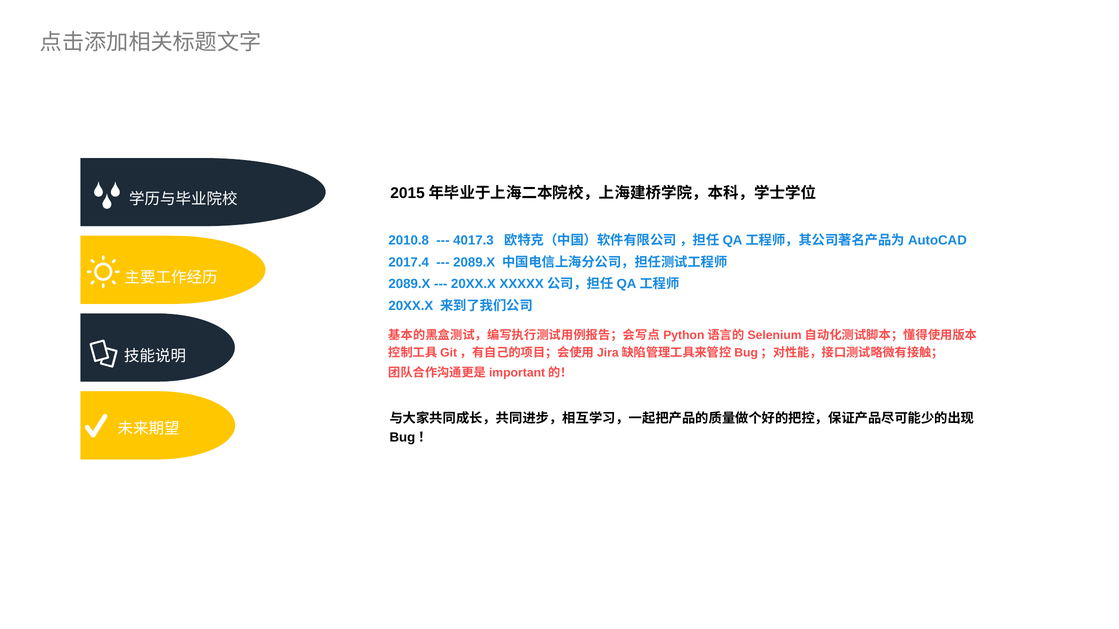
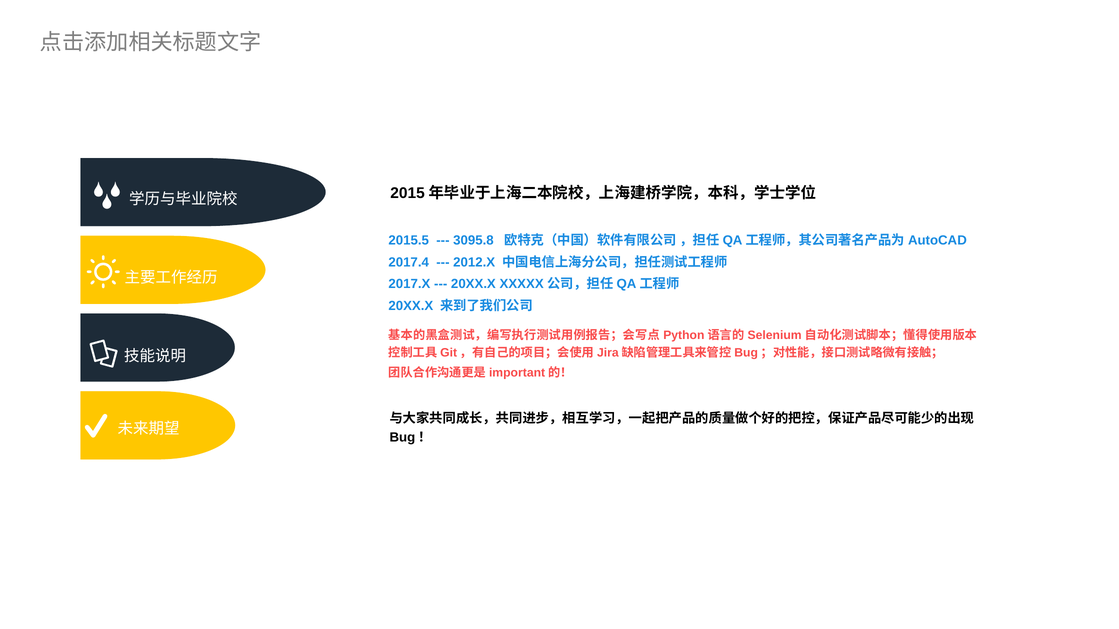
2010.8: 2010.8 -> 2015.5
4017.3: 4017.3 -> 3095.8
2089.X at (474, 262): 2089.X -> 2012.X
2089.X at (409, 284): 2089.X -> 2017.X
